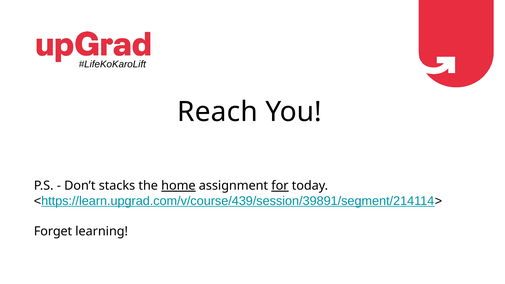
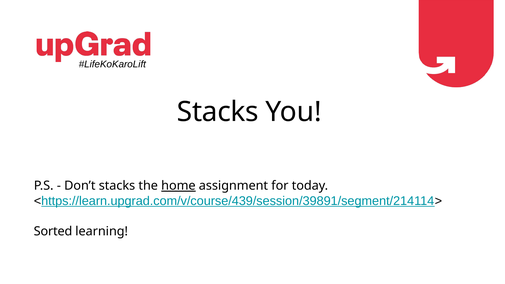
Reach at (218, 112): Reach -> Stacks
for underline: present -> none
Forget: Forget -> Sorted
